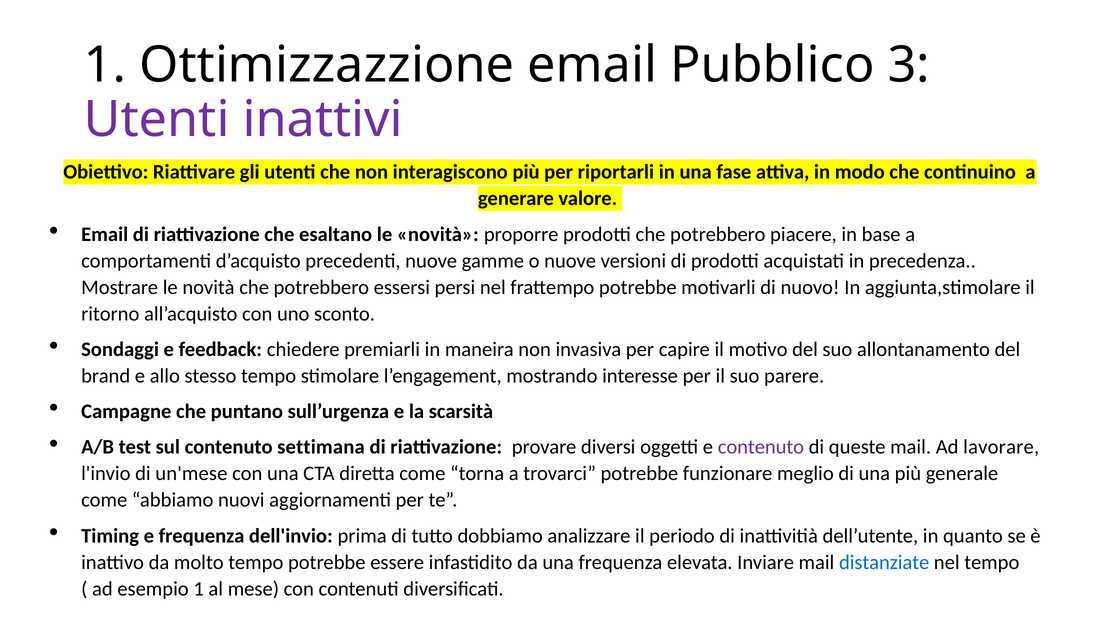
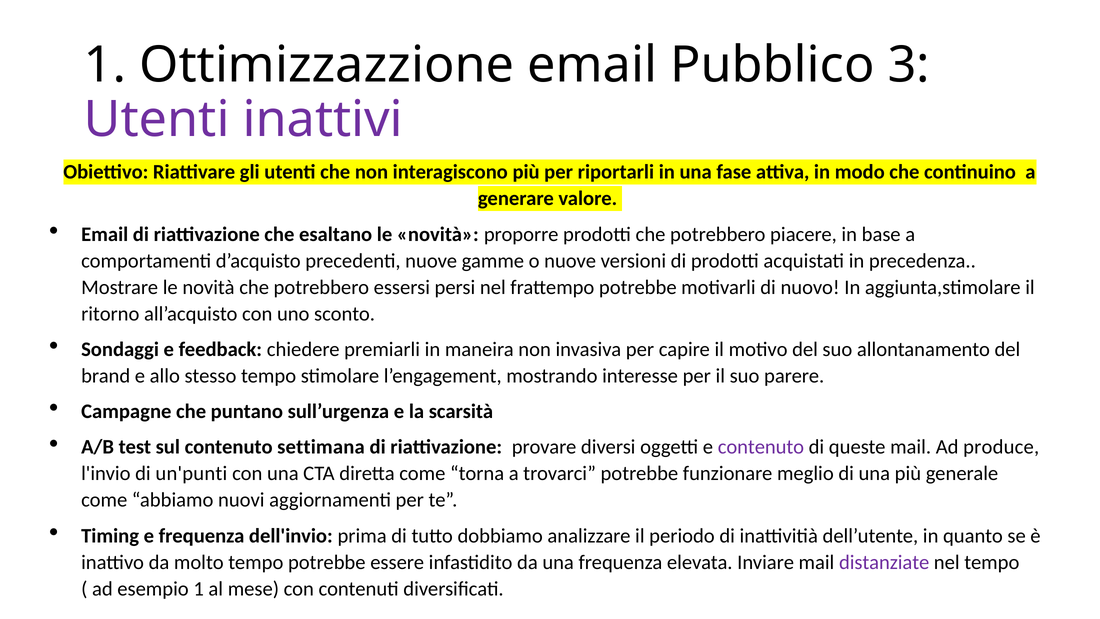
lavorare: lavorare -> produce
un'mese: un'mese -> un'punti
distanziate colour: blue -> purple
